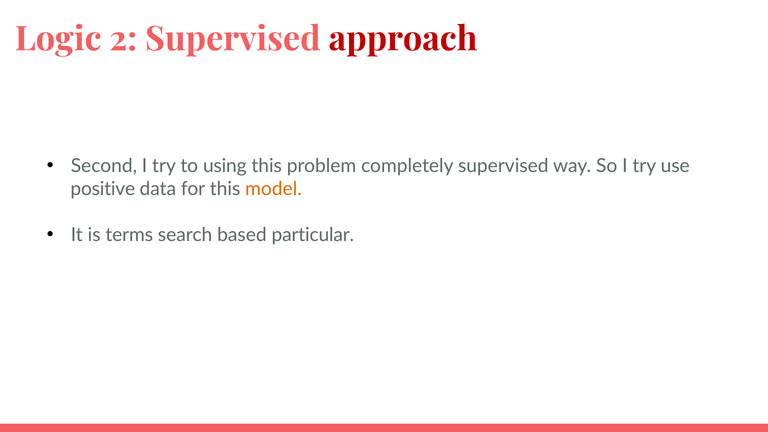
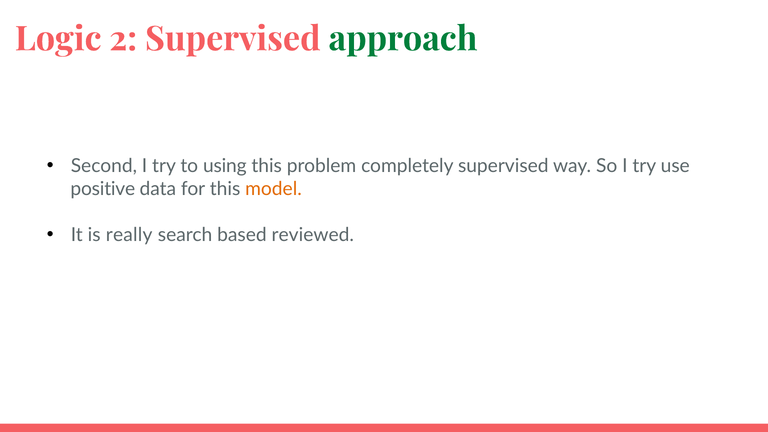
approach colour: red -> green
terms: terms -> really
particular: particular -> reviewed
